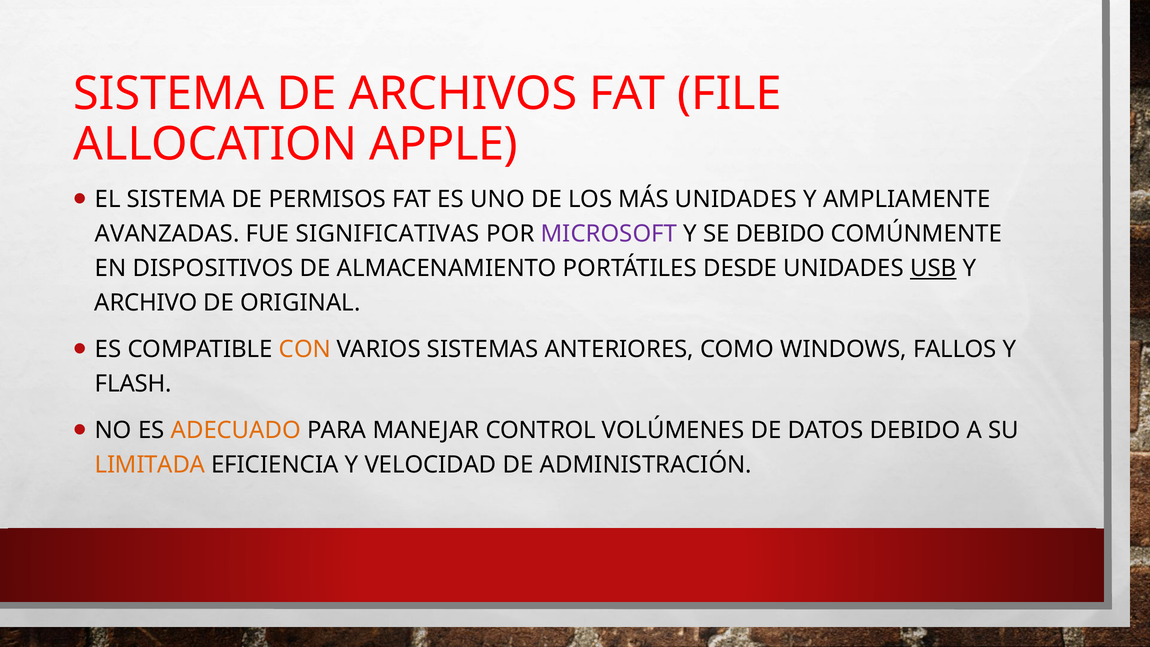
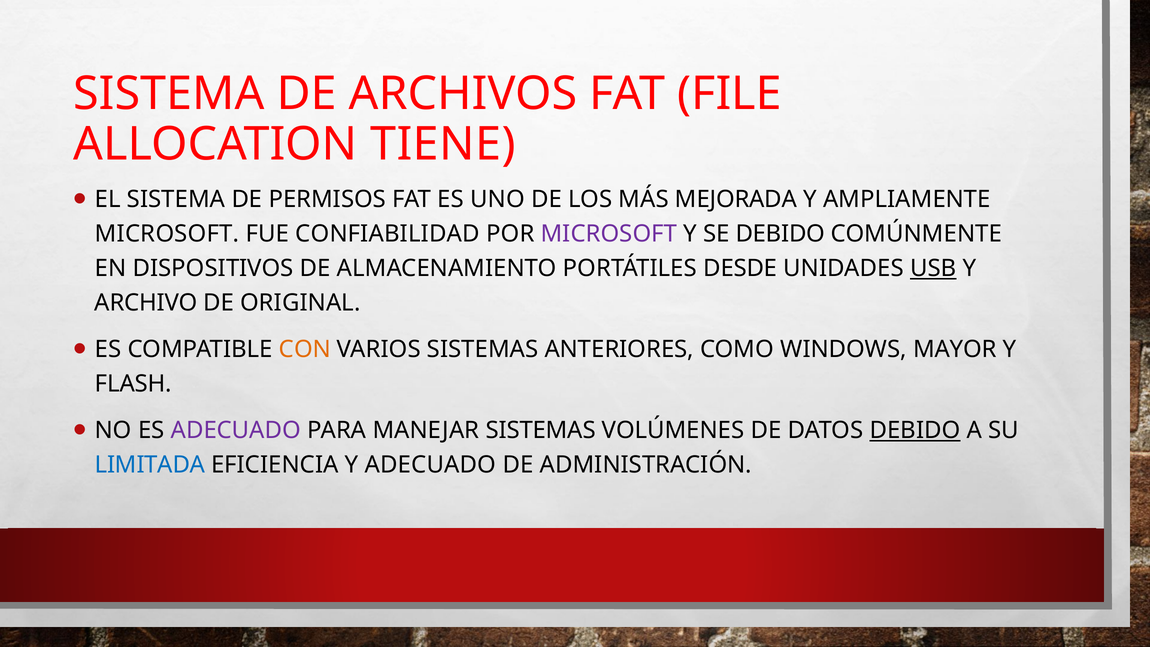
APPLE: APPLE -> TIENE
MÁS UNIDADES: UNIDADES -> MEJORADA
AVANZADAS at (167, 234): AVANZADAS -> MICROSOFT
SIGNIFICATIVAS: SIGNIFICATIVAS -> CONFIABILIDAD
FALLOS: FALLOS -> MAYOR
ADECUADO at (236, 430) colour: orange -> purple
MANEJAR CONTROL: CONTROL -> SISTEMAS
DEBIDO at (915, 430) underline: none -> present
LIMITADA colour: orange -> blue
Y VELOCIDAD: VELOCIDAD -> ADECUADO
